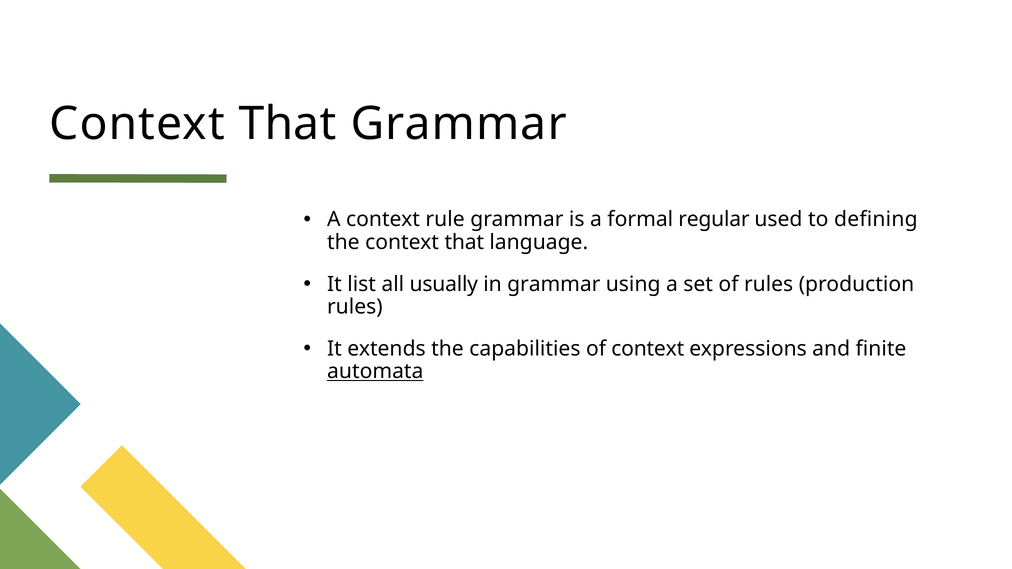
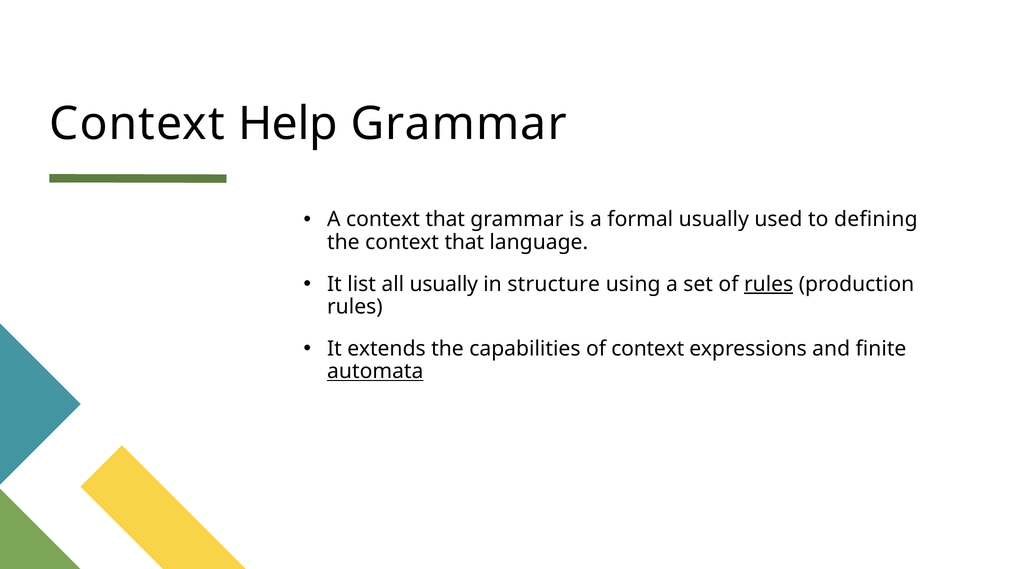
That at (288, 124): That -> Help
A context rule: rule -> that
formal regular: regular -> usually
in grammar: grammar -> structure
rules at (769, 284) underline: none -> present
